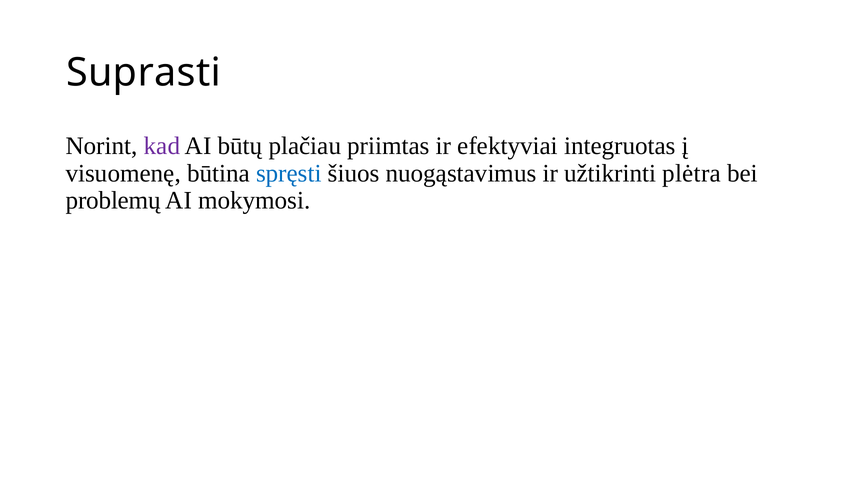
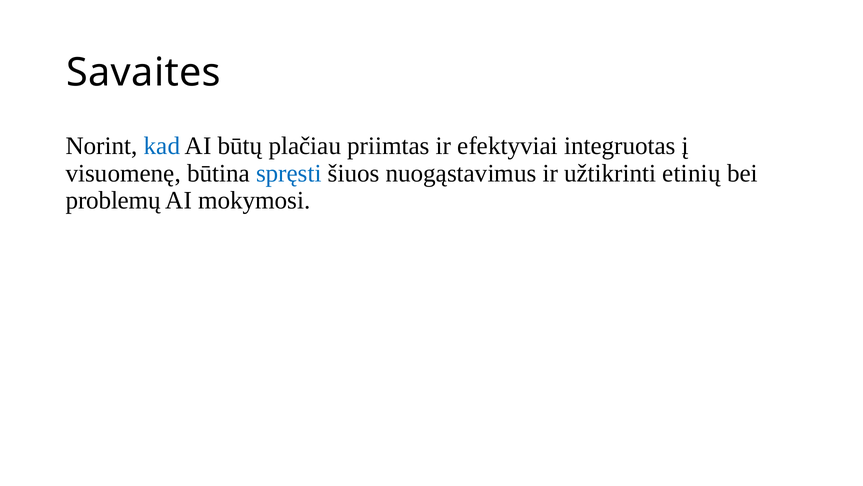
Suprasti: Suprasti -> Savaites
kad colour: purple -> blue
plėtra: plėtra -> etinių
